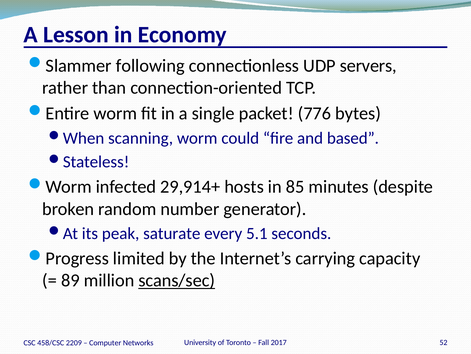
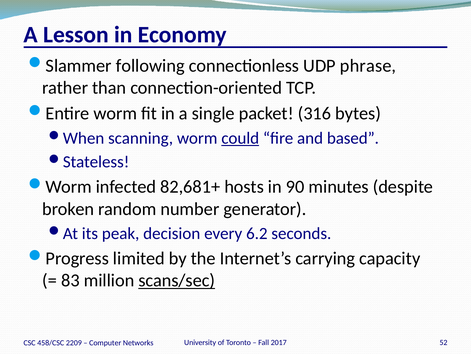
servers: servers -> phrase
776: 776 -> 316
could underline: none -> present
29,914+: 29,914+ -> 82,681+
85: 85 -> 90
saturate: saturate -> decision
5.1: 5.1 -> 6.2
89: 89 -> 83
